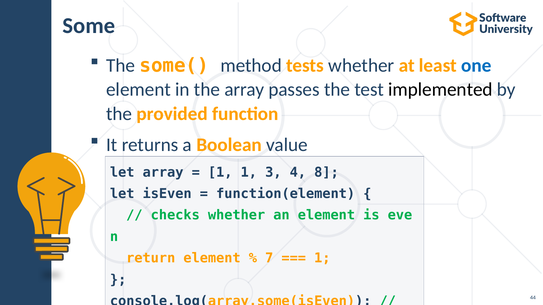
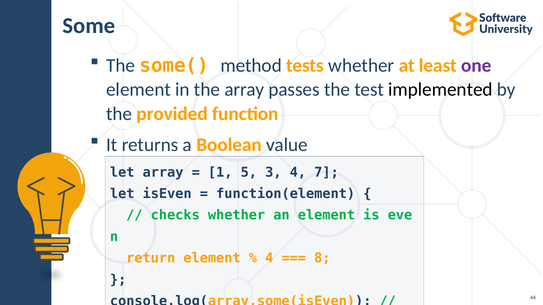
one colour: blue -> purple
1 1: 1 -> 5
8: 8 -> 7
7 at (269, 258): 7 -> 4
1 at (322, 258): 1 -> 8
